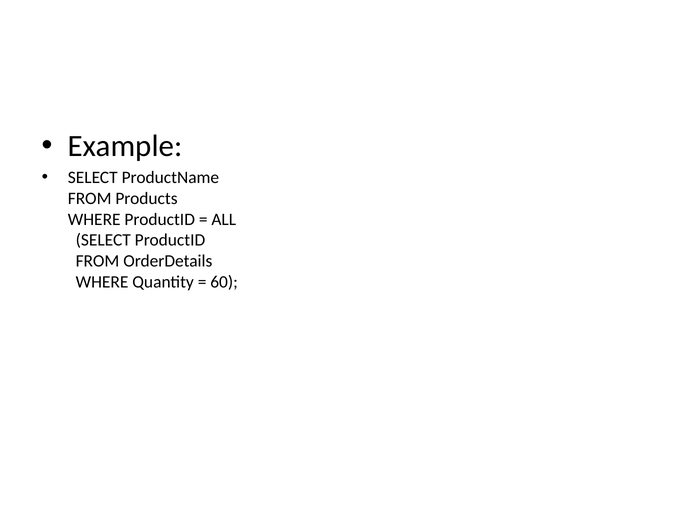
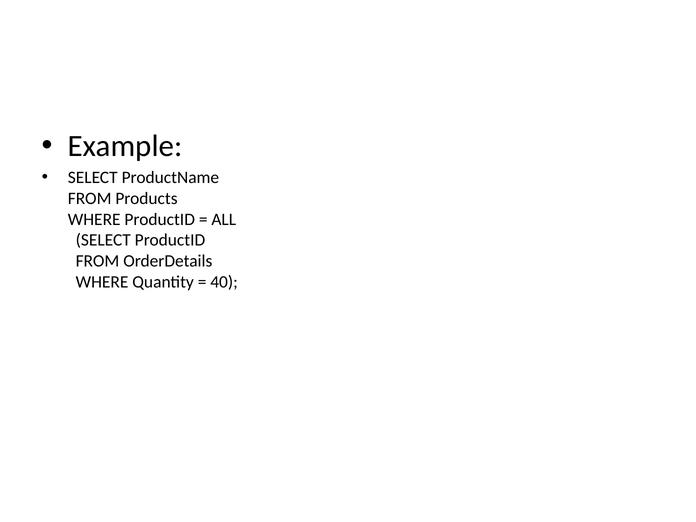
60: 60 -> 40
